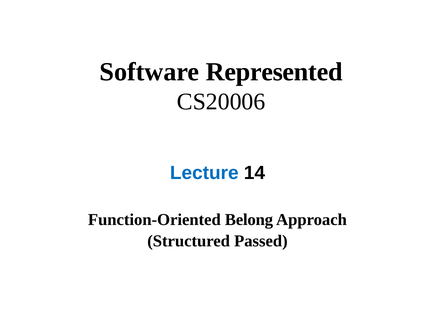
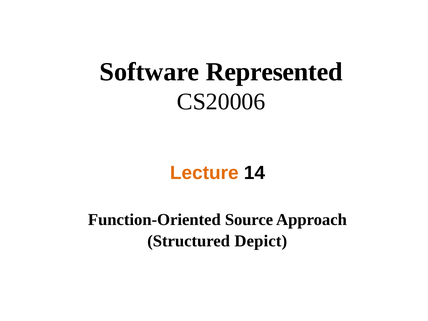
Lecture colour: blue -> orange
Belong: Belong -> Source
Passed: Passed -> Depict
